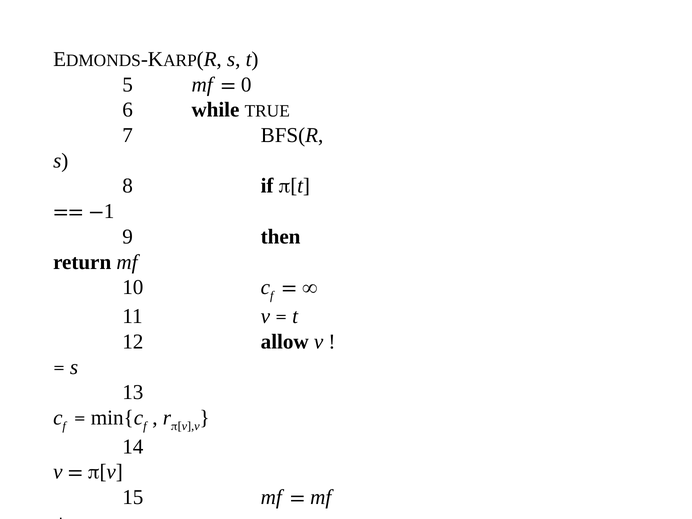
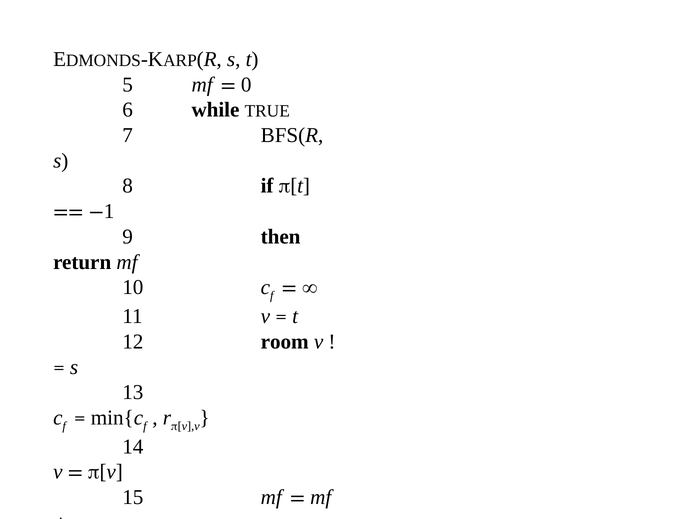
allow: allow -> room
